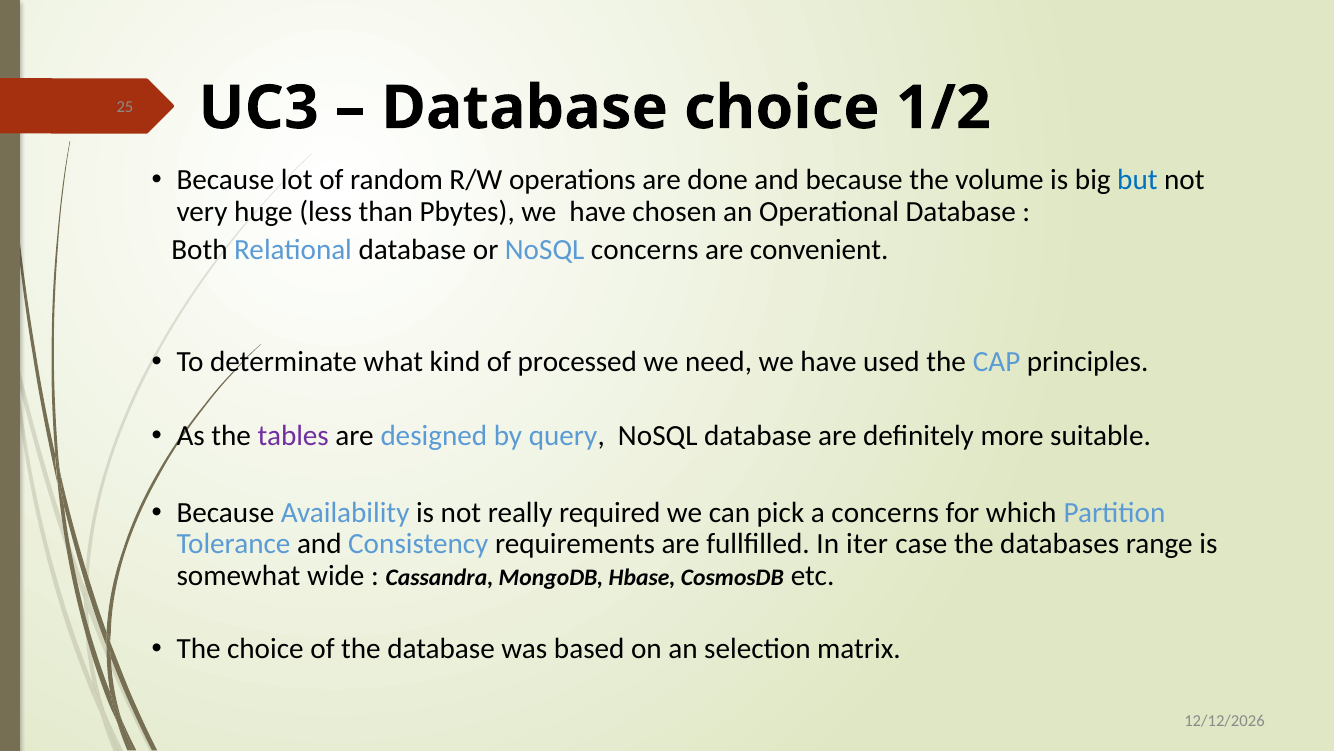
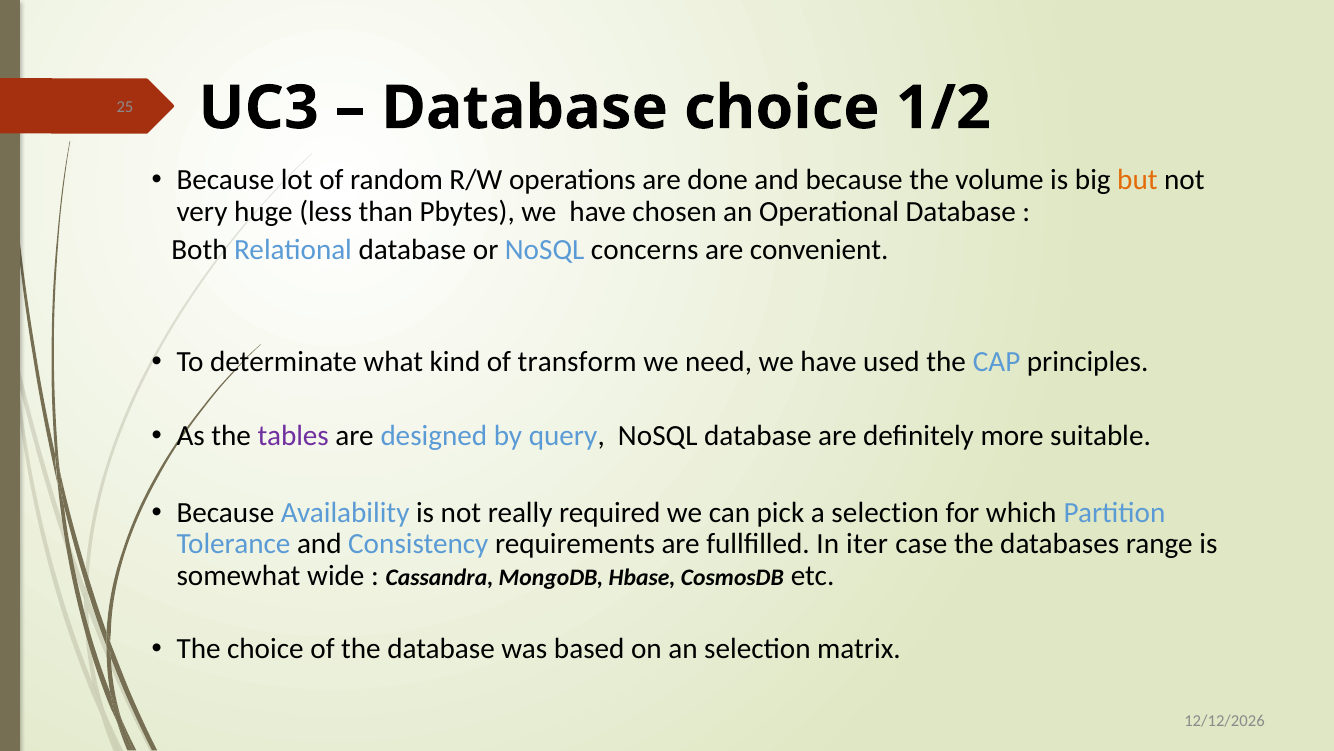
but colour: blue -> orange
processed: processed -> transform
a concerns: concerns -> selection
